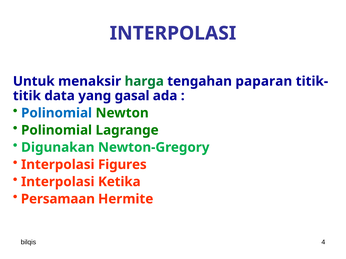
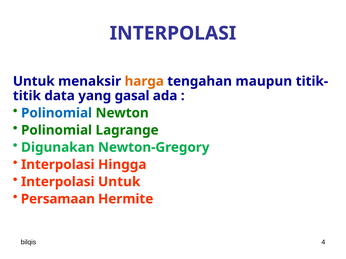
harga colour: green -> orange
paparan: paparan -> maupun
Figures: Figures -> Hingga
Ketika at (119, 182): Ketika -> Untuk
